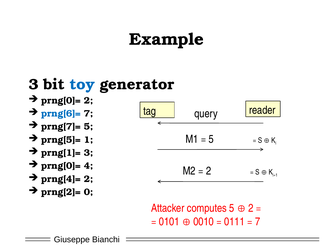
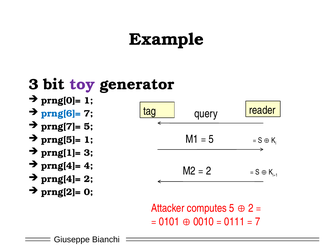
toy colour: blue -> purple
prng[0]= 2: 2 -> 1
prng[0]= at (61, 166): prng[0]= -> prng[4]=
